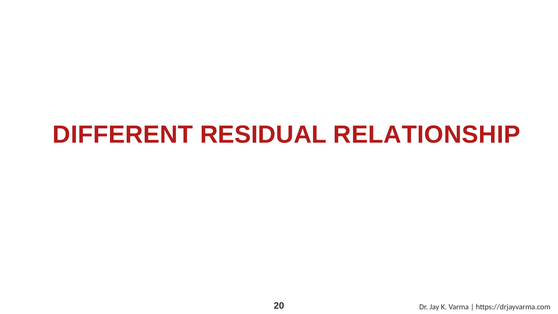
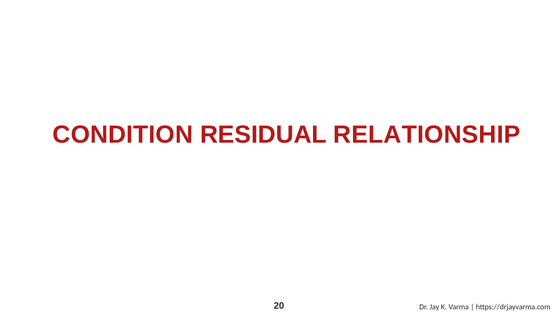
DIFFERENT: DIFFERENT -> CONDITION
